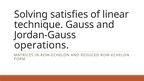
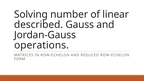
satisfies: satisfies -> number
technique: technique -> described
